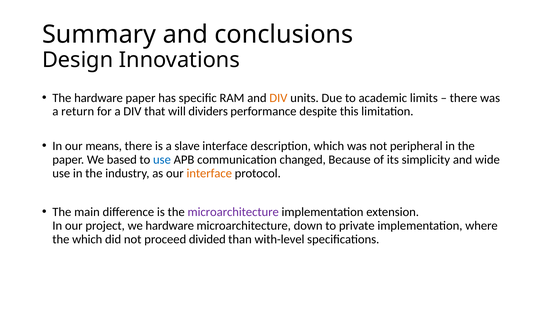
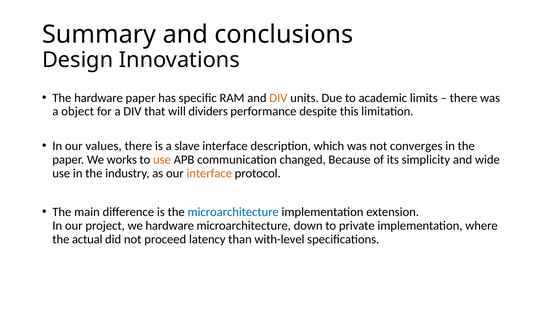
return: return -> object
means: means -> values
peripheral: peripheral -> converges
based: based -> works
use at (162, 160) colour: blue -> orange
microarchitecture at (233, 212) colour: purple -> blue
the which: which -> actual
divided: divided -> latency
